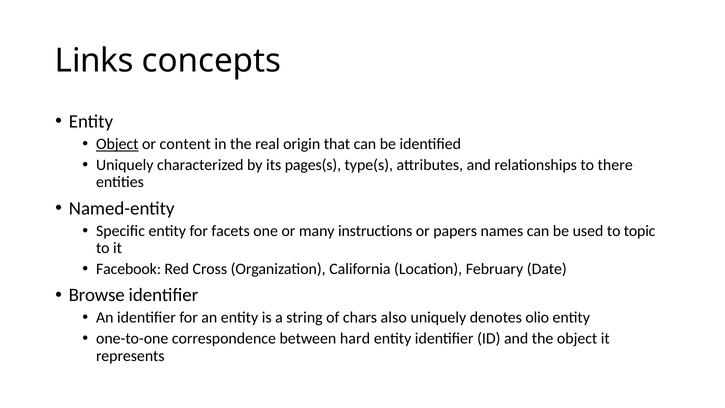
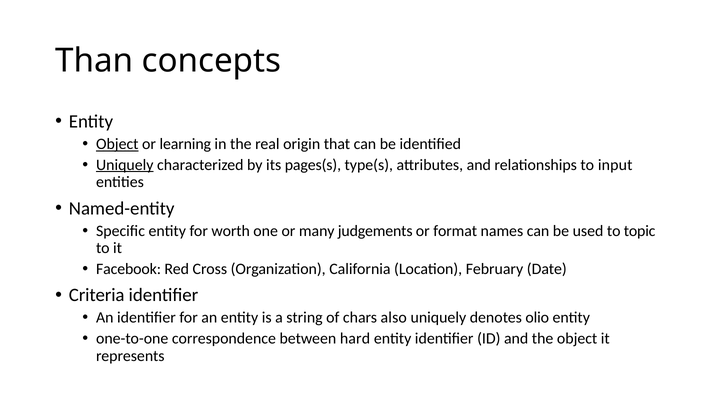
Links: Links -> Than
content: content -> learning
Uniquely at (125, 165) underline: none -> present
there: there -> input
facets: facets -> worth
instructions: instructions -> judgements
papers: papers -> format
Browse: Browse -> Criteria
